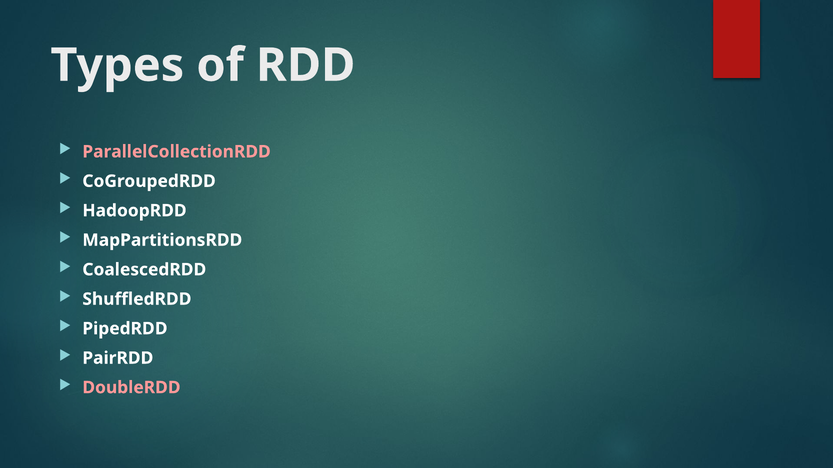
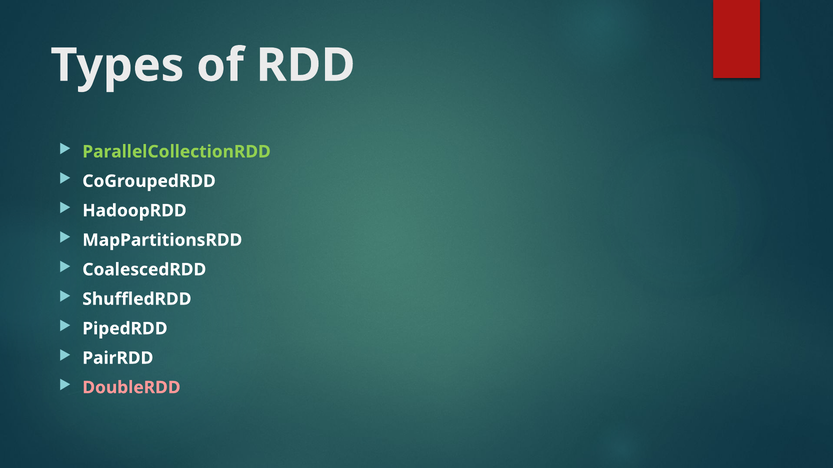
ParallelCollectionRDD colour: pink -> light green
